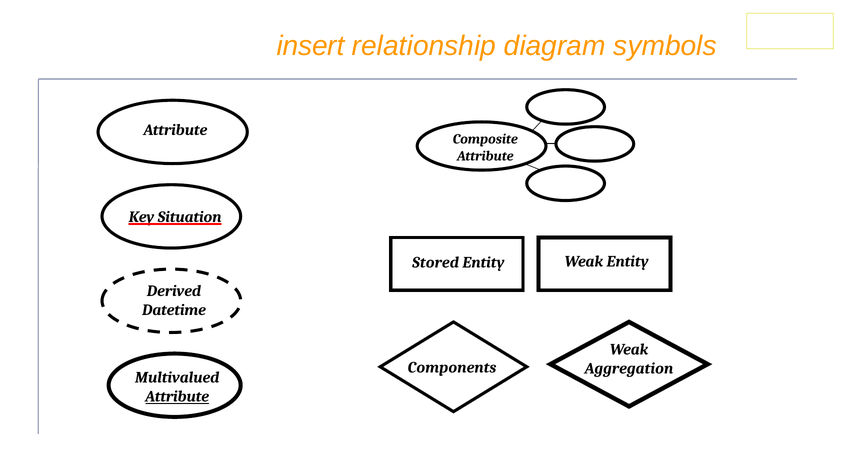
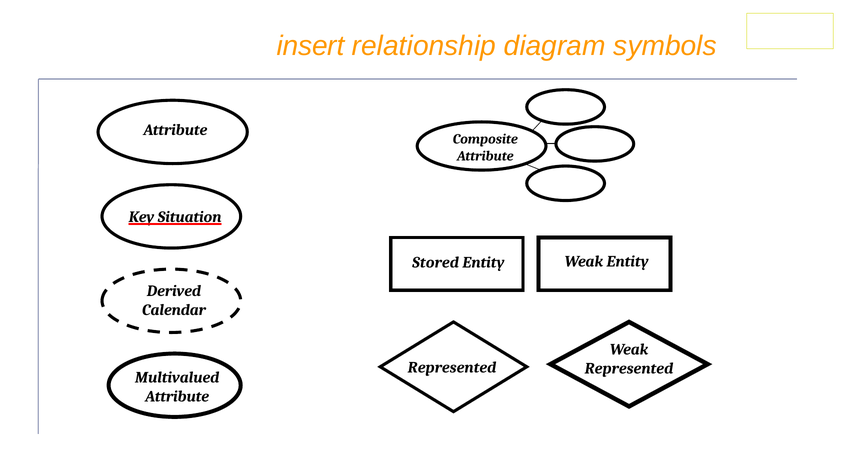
Datetime: Datetime -> Calendar
Components at (452, 368): Components -> Represented
Aggregation at (629, 369): Aggregation -> Represented
Attribute at (177, 397) underline: present -> none
